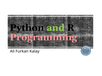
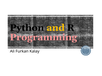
and colour: light green -> yellow
